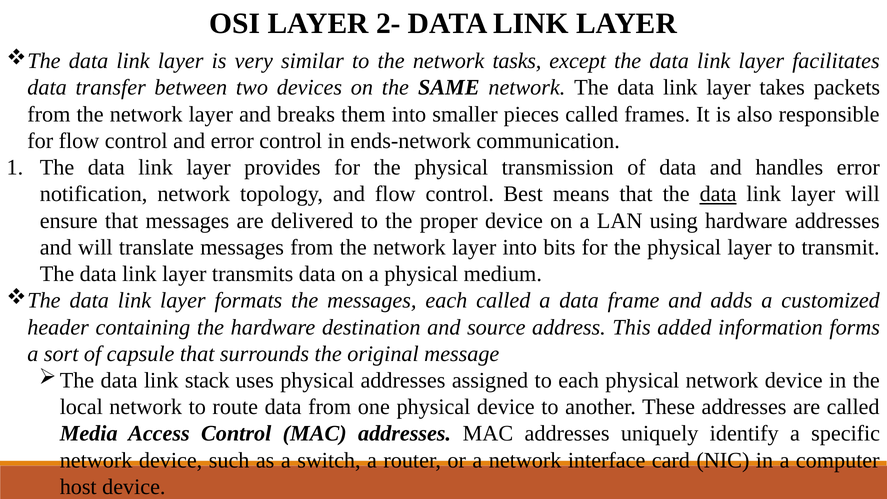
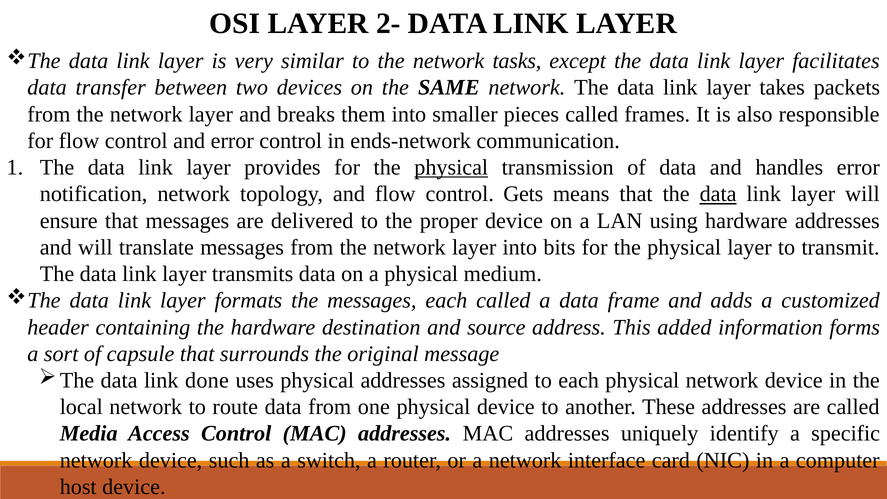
physical at (451, 167) underline: none -> present
Best: Best -> Gets
stack: stack -> done
